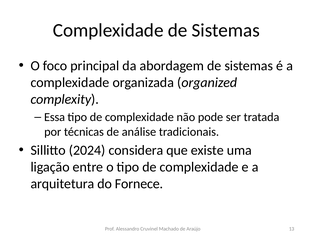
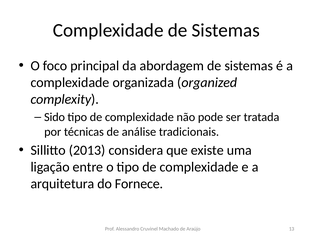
Essa: Essa -> Sido
2024: 2024 -> 2013
